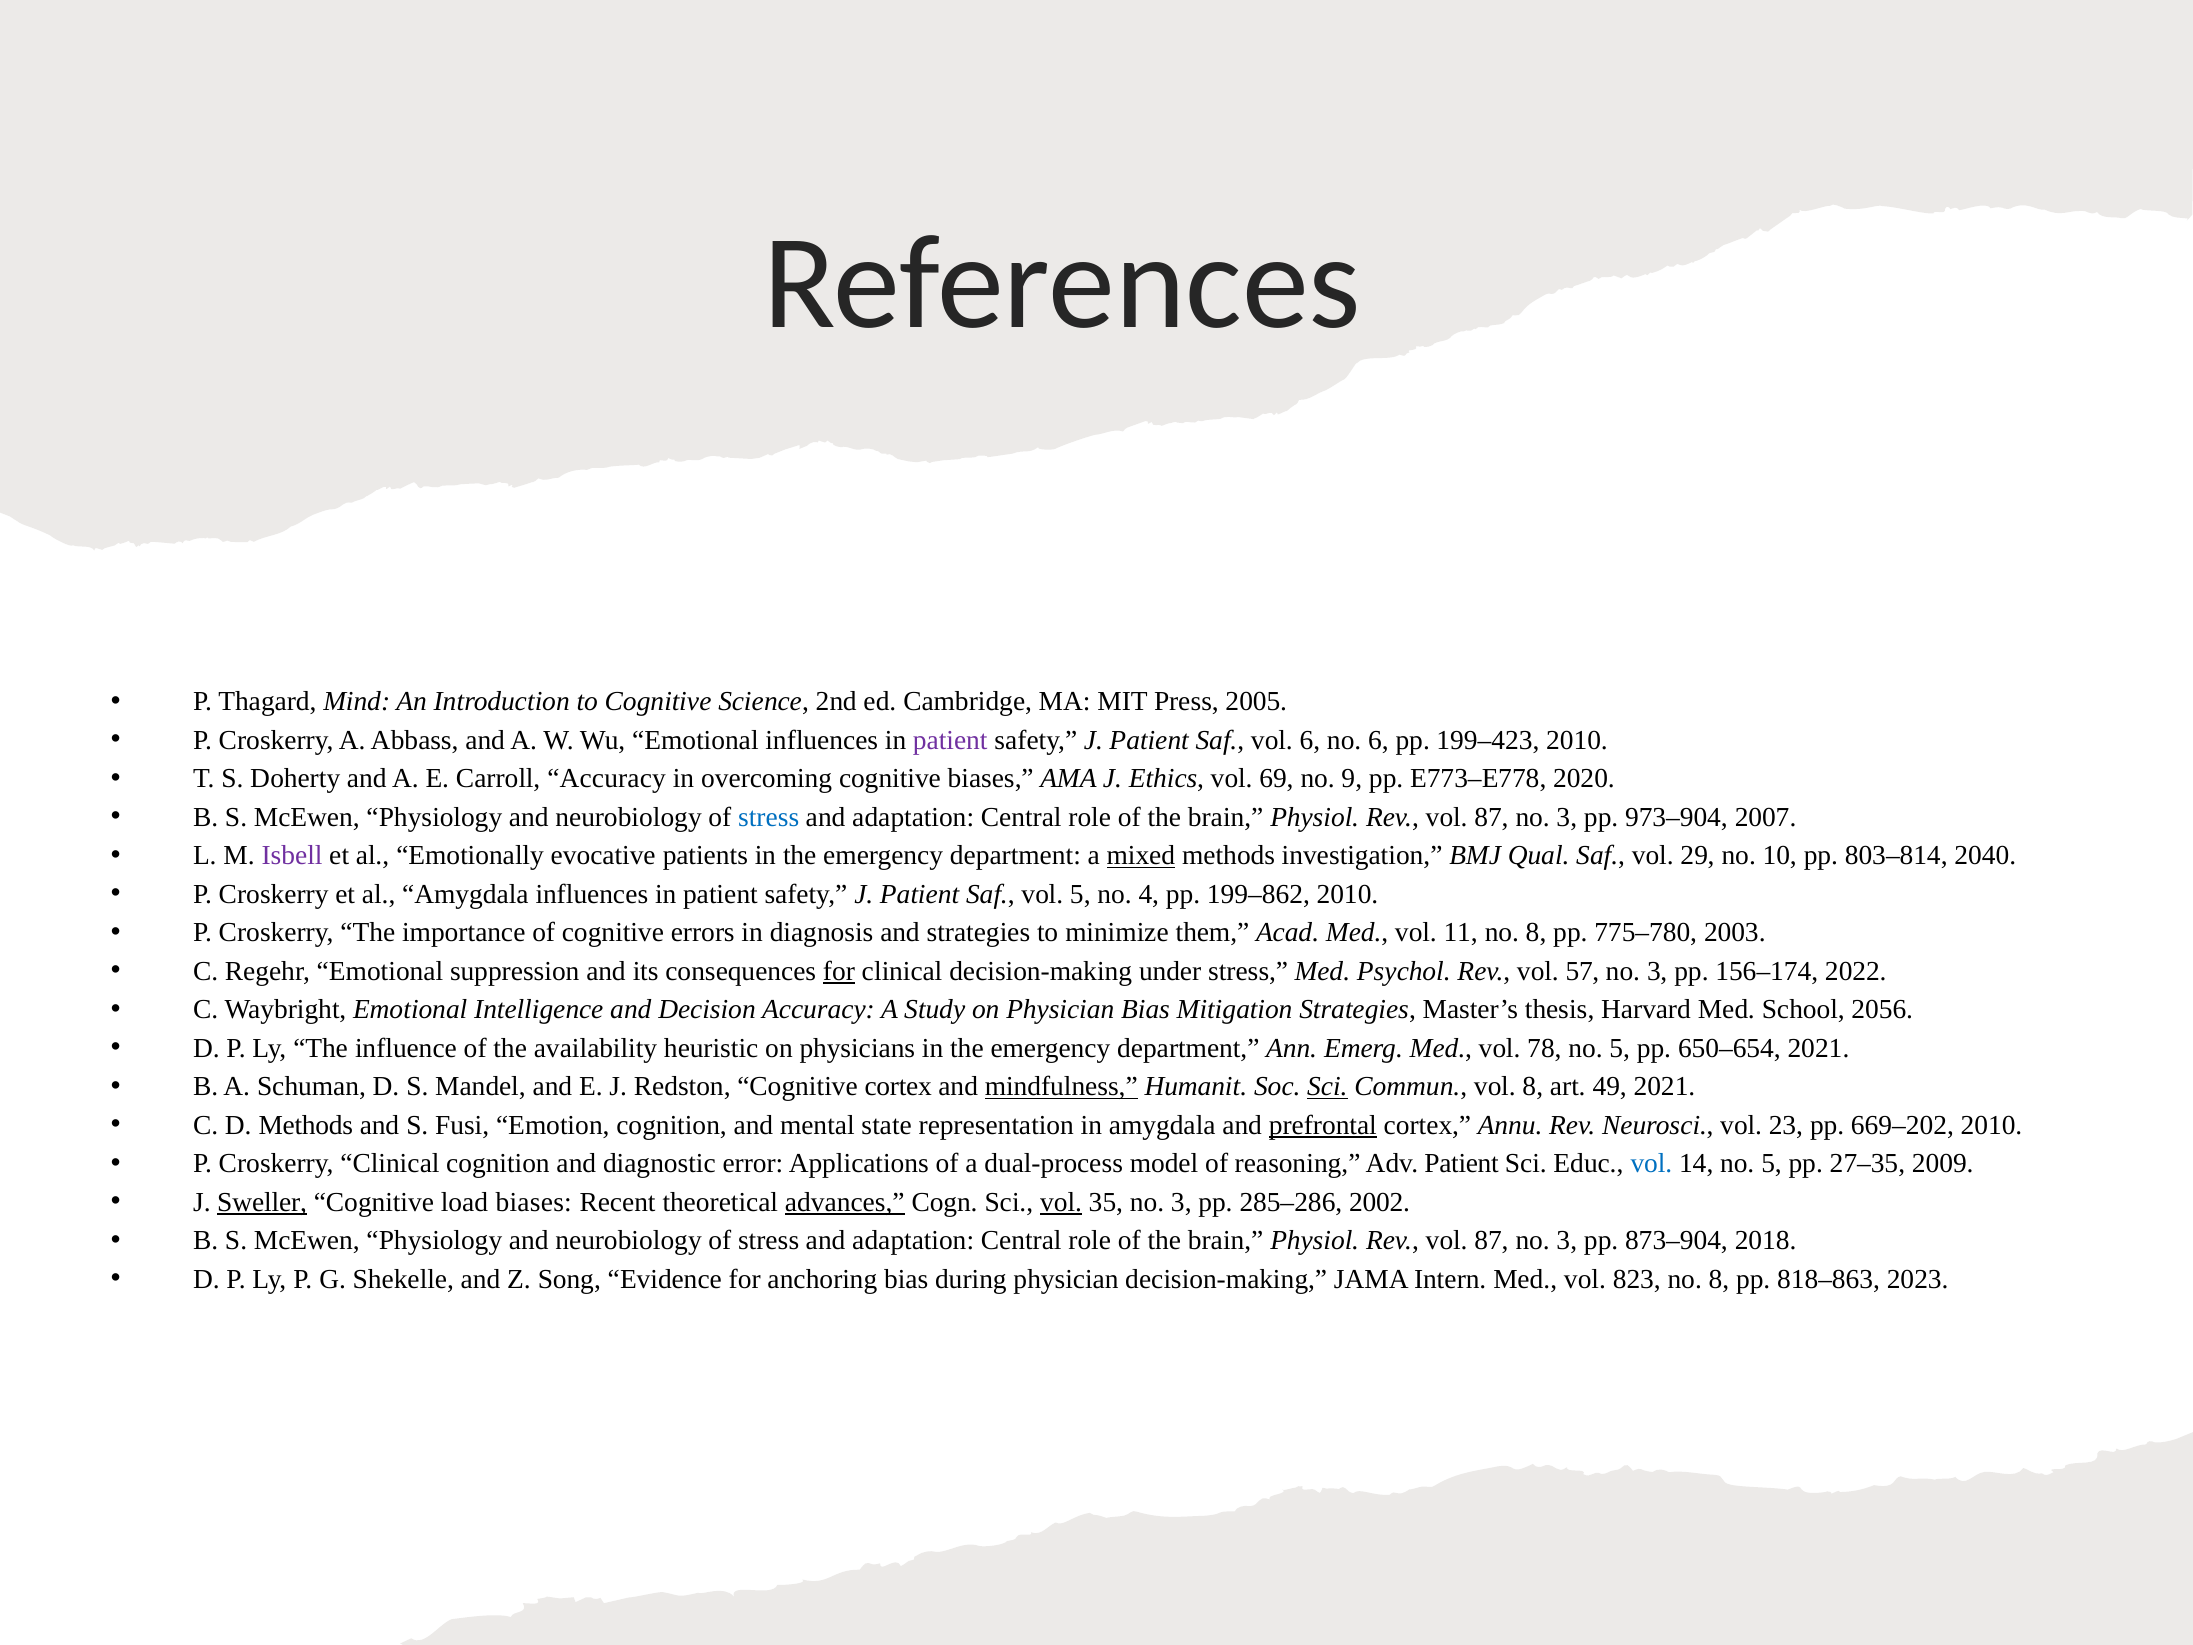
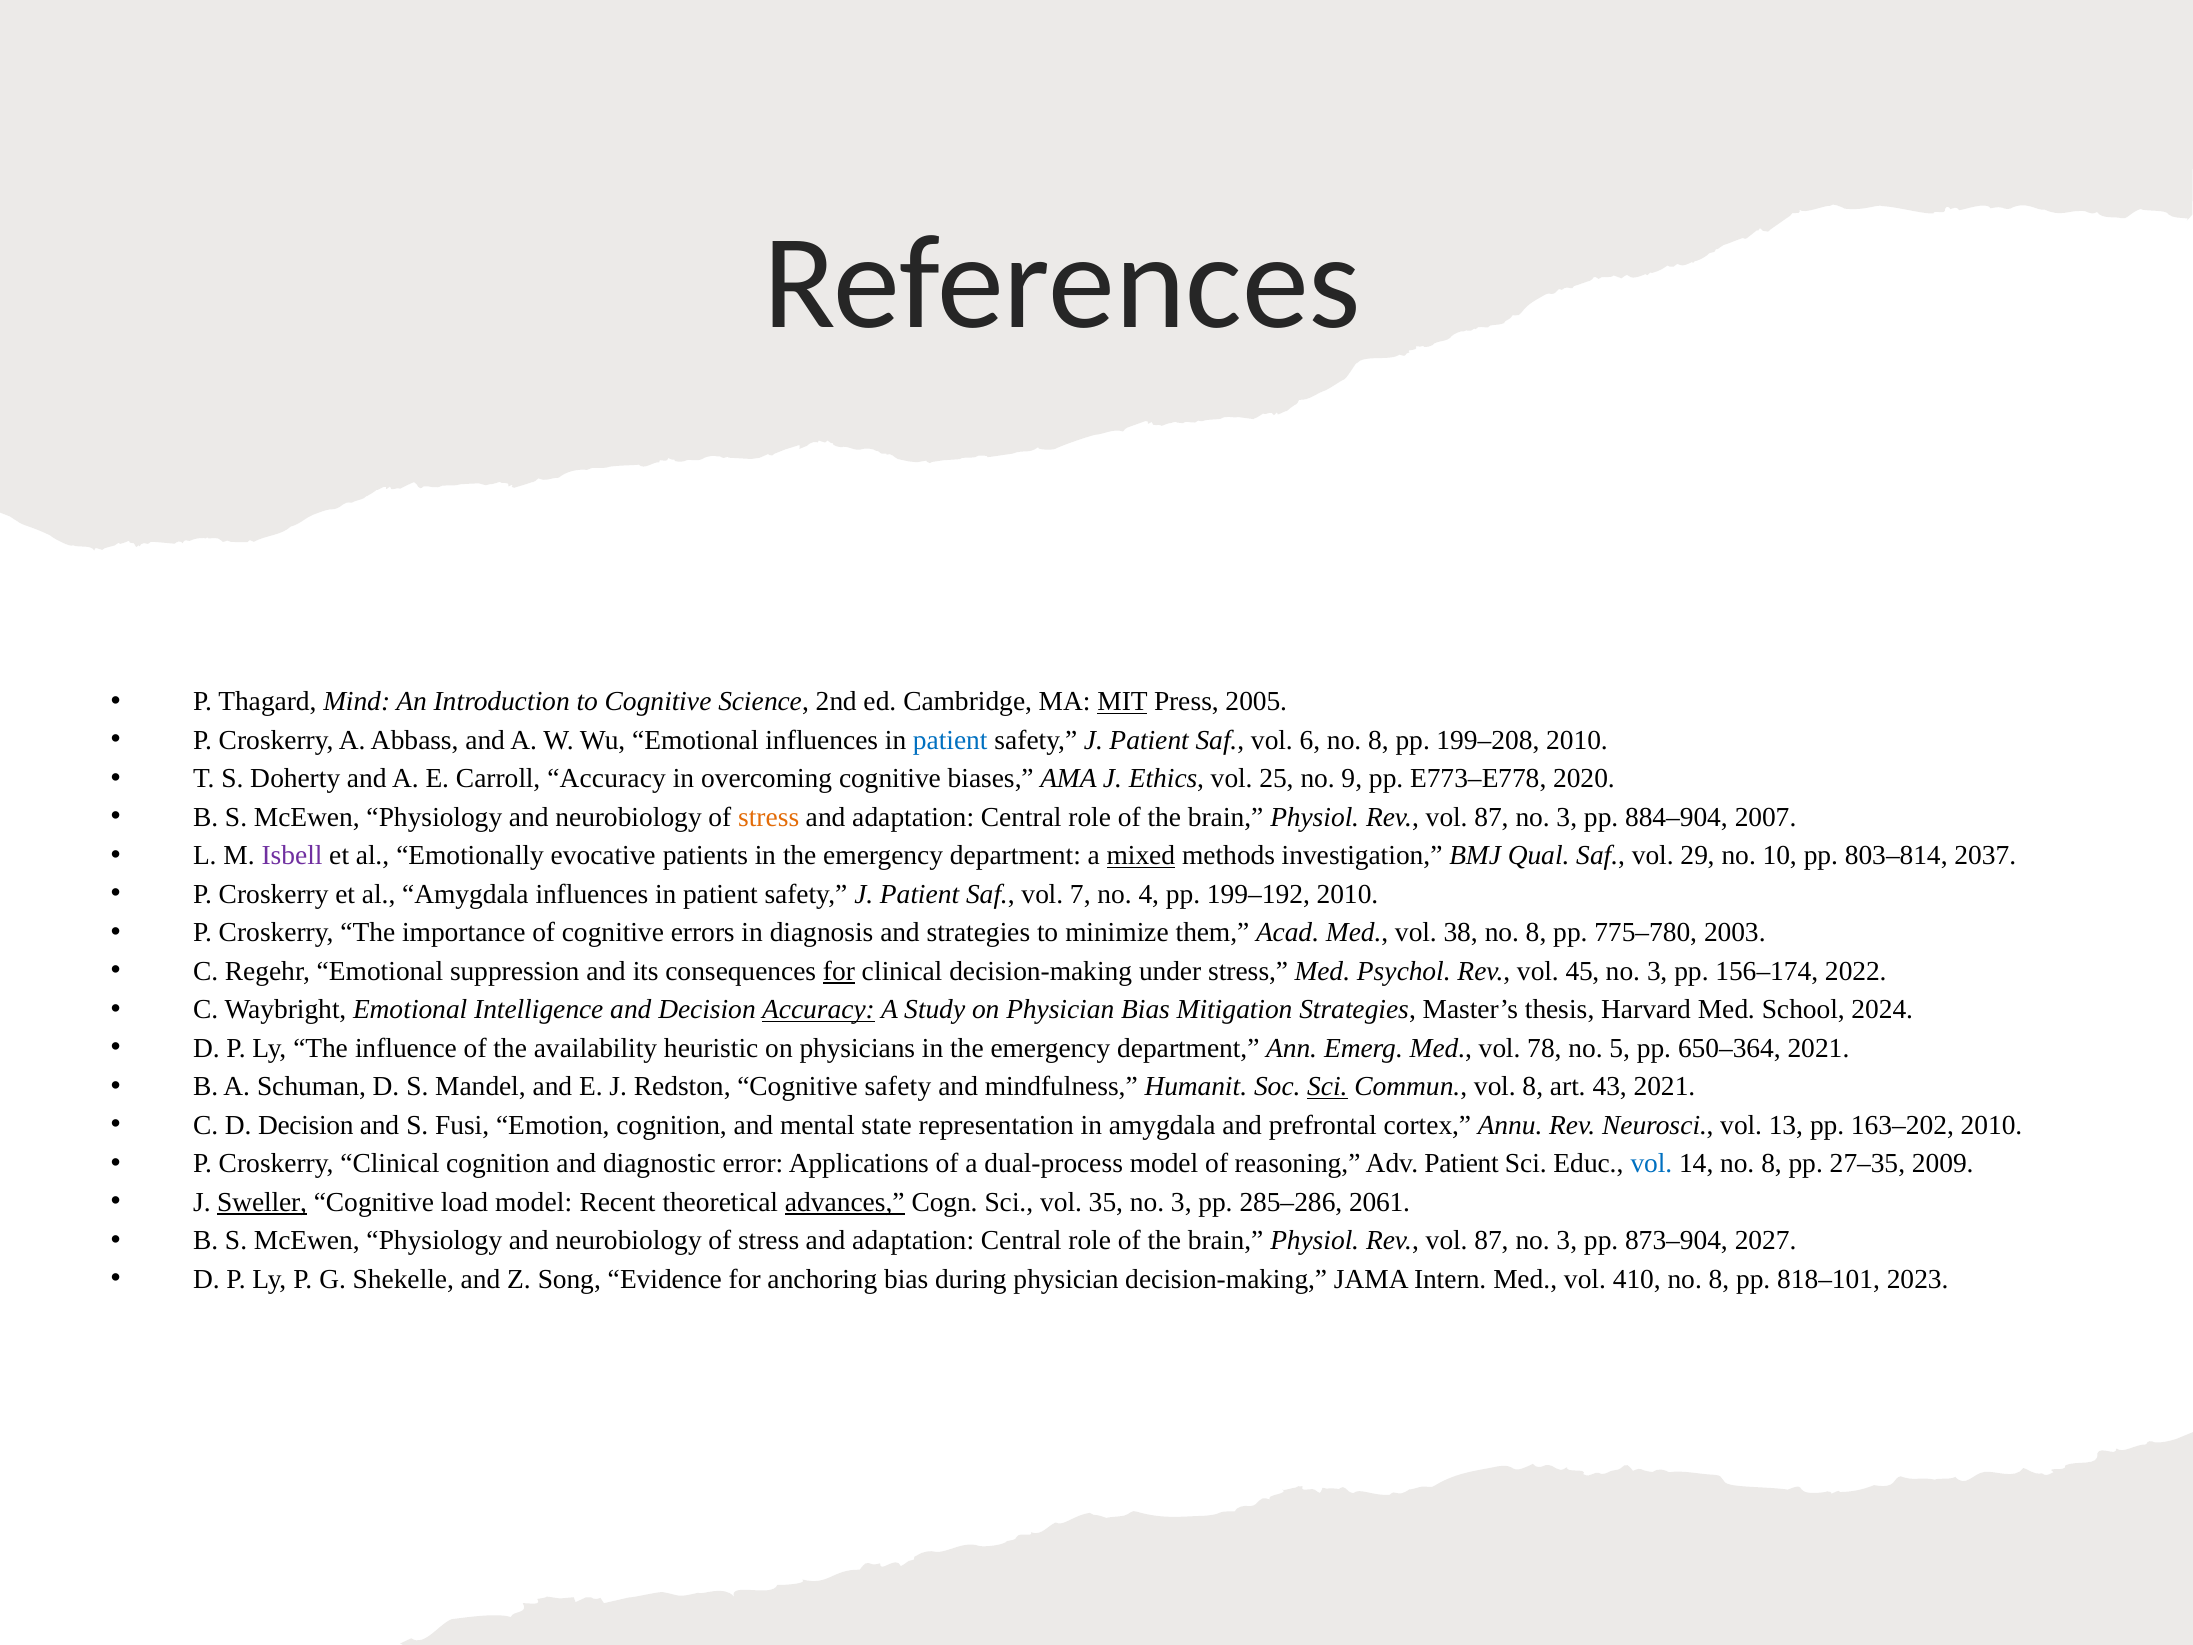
MIT underline: none -> present
patient at (950, 740) colour: purple -> blue
6 no 6: 6 -> 8
199–423: 199–423 -> 199–208
69: 69 -> 25
stress at (769, 817) colour: blue -> orange
973–904: 973–904 -> 884–904
2040: 2040 -> 2037
vol 5: 5 -> 7
199–862: 199–862 -> 199–192
11: 11 -> 38
57: 57 -> 45
Accuracy at (818, 1009) underline: none -> present
2056: 2056 -> 2024
650–654: 650–654 -> 650–364
Cognitive cortex: cortex -> safety
mindfulness underline: present -> none
49: 49 -> 43
D Methods: Methods -> Decision
prefrontal underline: present -> none
23: 23 -> 13
669–202: 669–202 -> 163–202
14 no 5: 5 -> 8
load biases: biases -> model
vol at (1061, 1202) underline: present -> none
2002: 2002 -> 2061
2018: 2018 -> 2027
823: 823 -> 410
818–863: 818–863 -> 818–101
